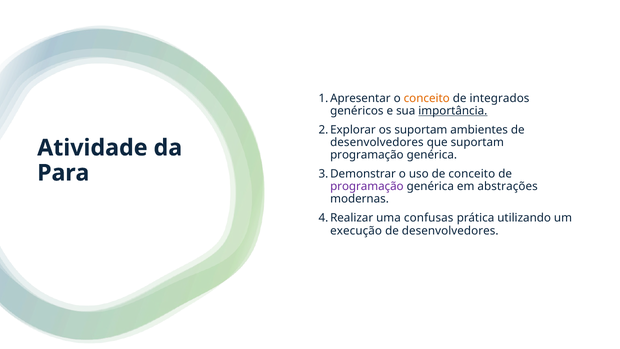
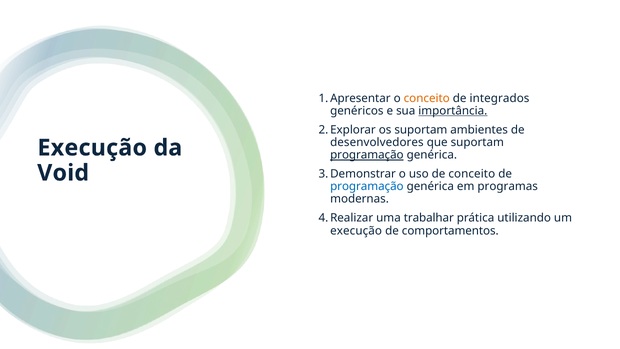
Atividade at (92, 148): Atividade -> Execução
programação at (367, 155) underline: none -> present
Para: Para -> Void
programação at (367, 186) colour: purple -> blue
abstrações: abstrações -> programas
confusas: confusas -> trabalhar
desenvolvedores at (450, 231): desenvolvedores -> comportamentos
